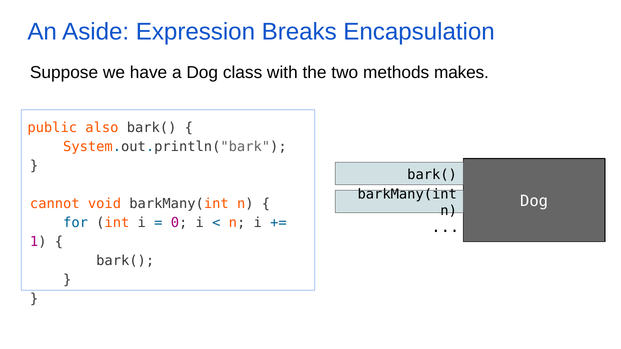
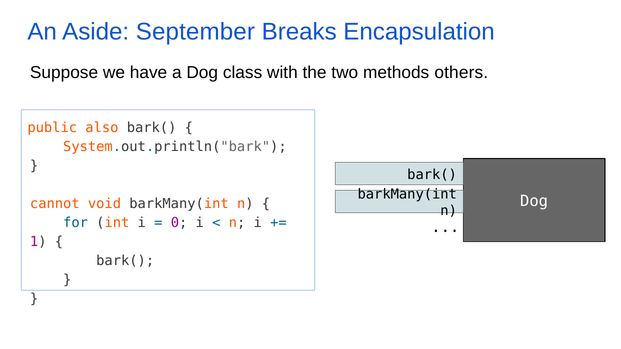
Expression: Expression -> September
makes: makes -> others
